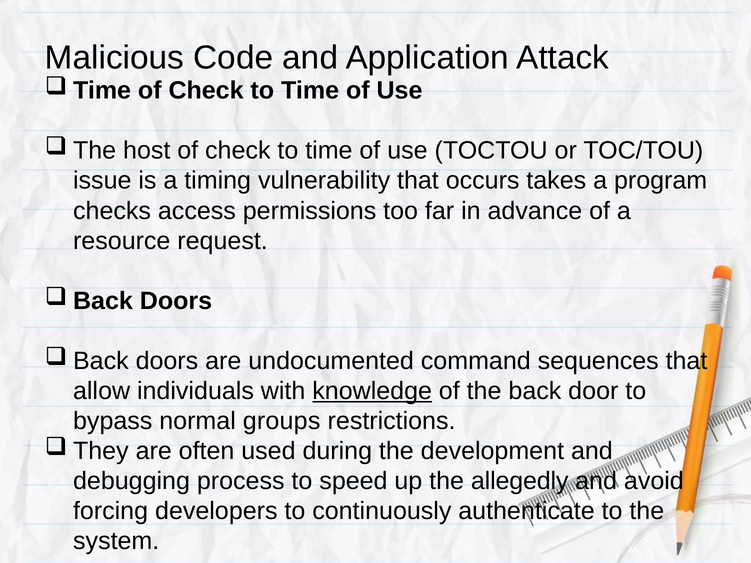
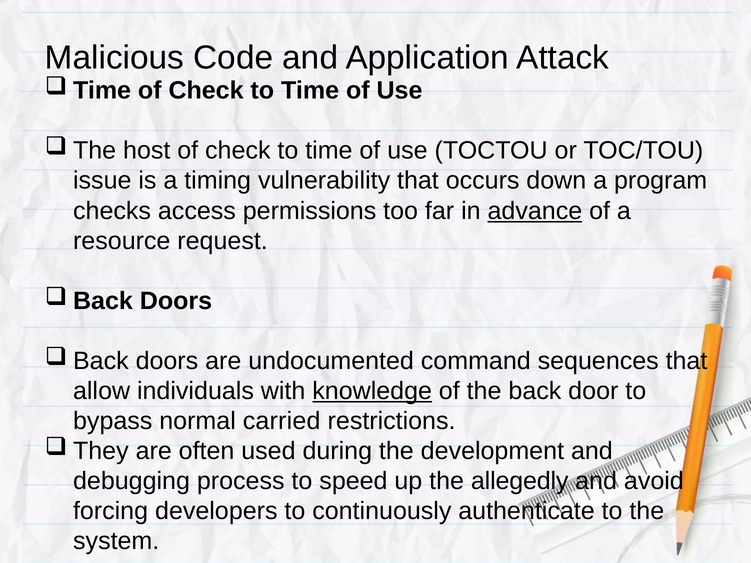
takes: takes -> down
advance underline: none -> present
groups: groups -> carried
